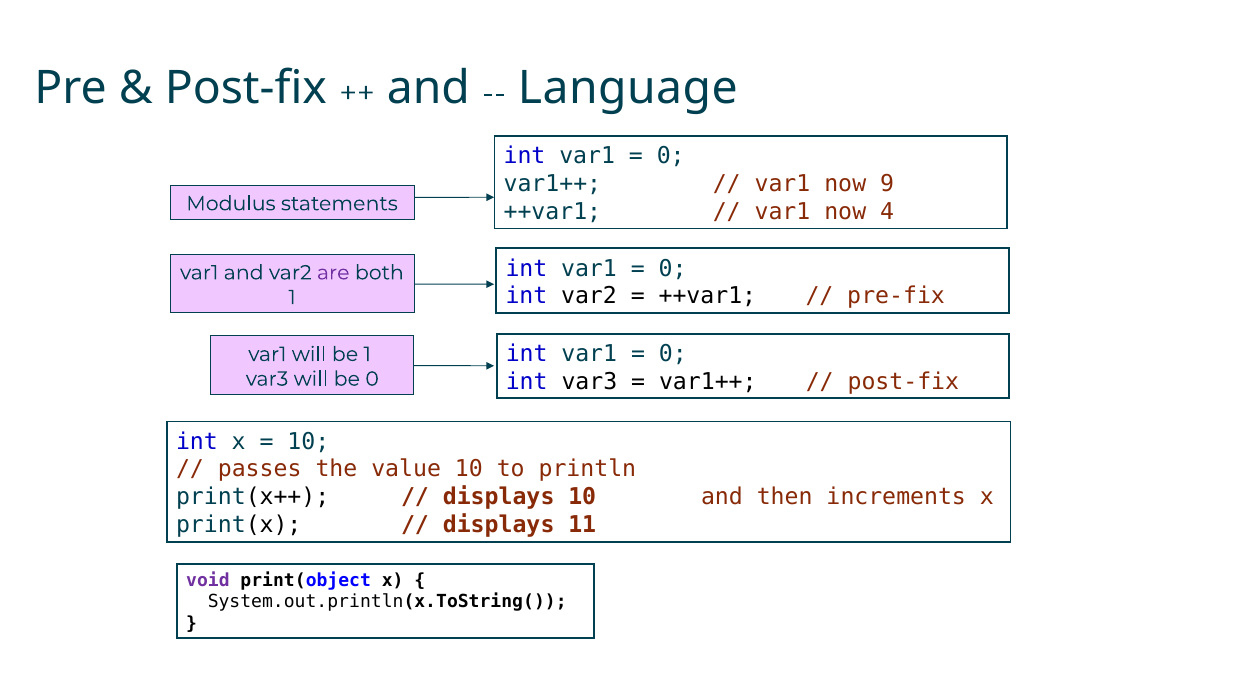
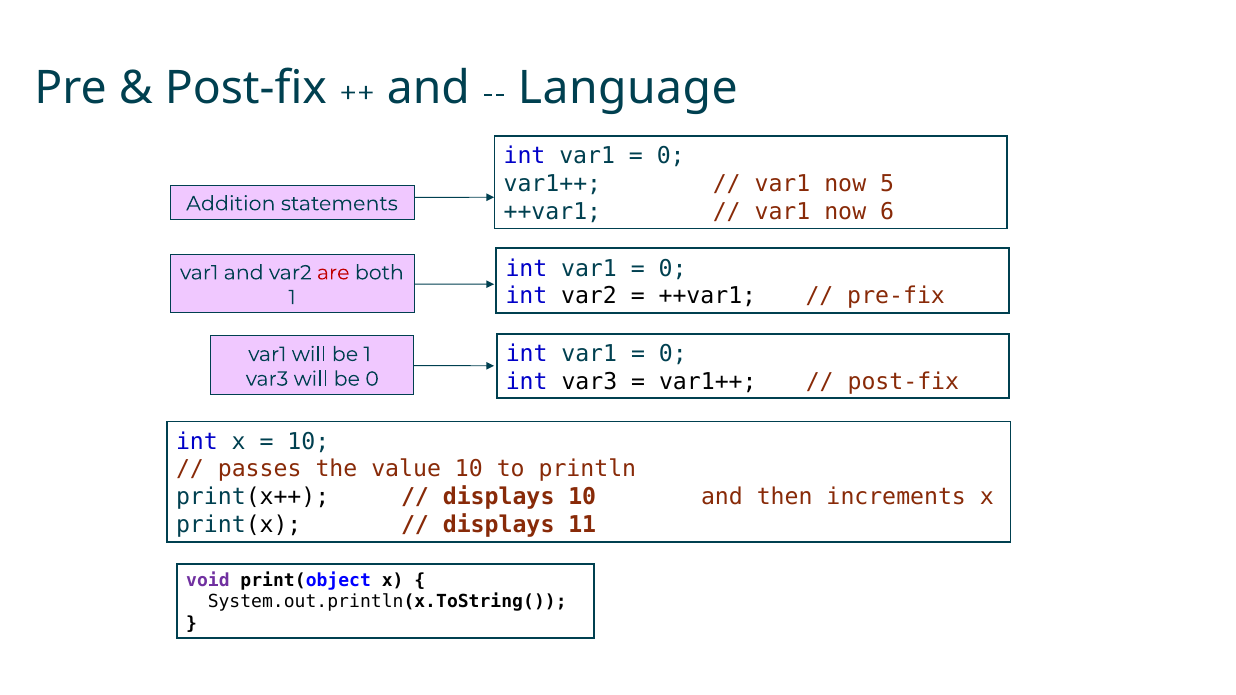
9: 9 -> 5
Modulus: Modulus -> Addition
4: 4 -> 6
are colour: purple -> red
